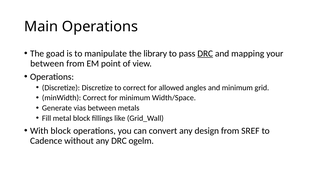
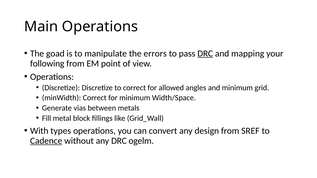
library: library -> errors
between at (47, 64): between -> following
With block: block -> types
Cadence underline: none -> present
